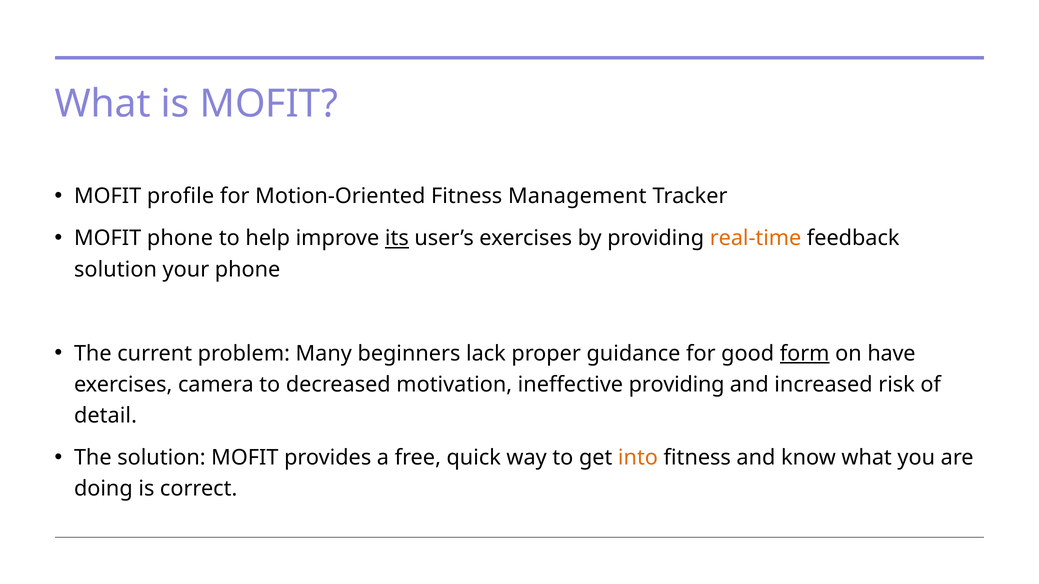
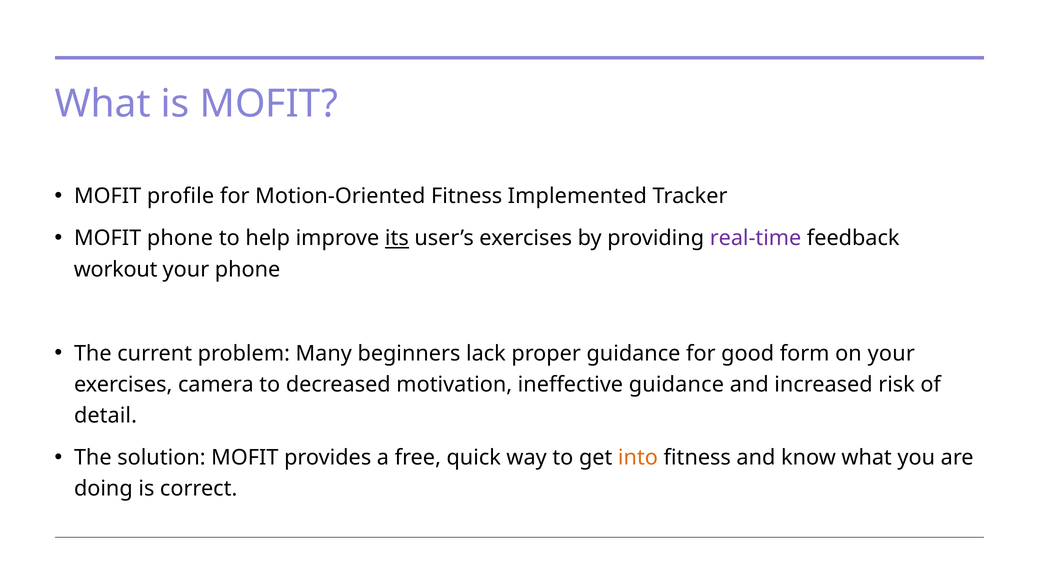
Management: Management -> Implemented
real-time colour: orange -> purple
solution at (115, 270): solution -> workout
form underline: present -> none
on have: have -> your
ineffective providing: providing -> guidance
